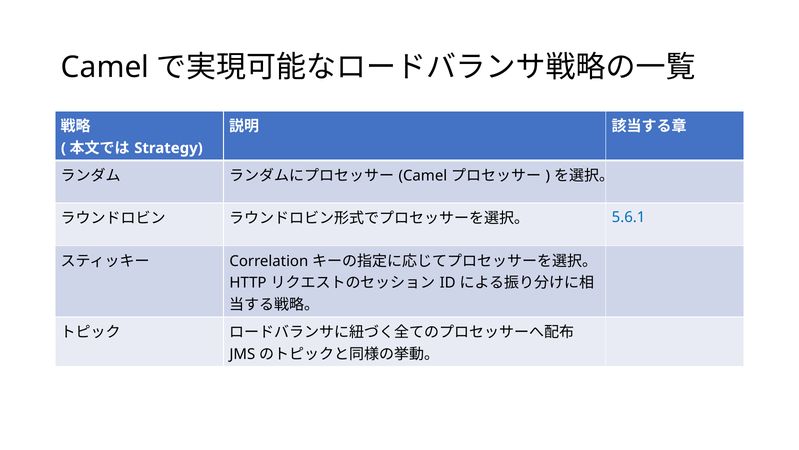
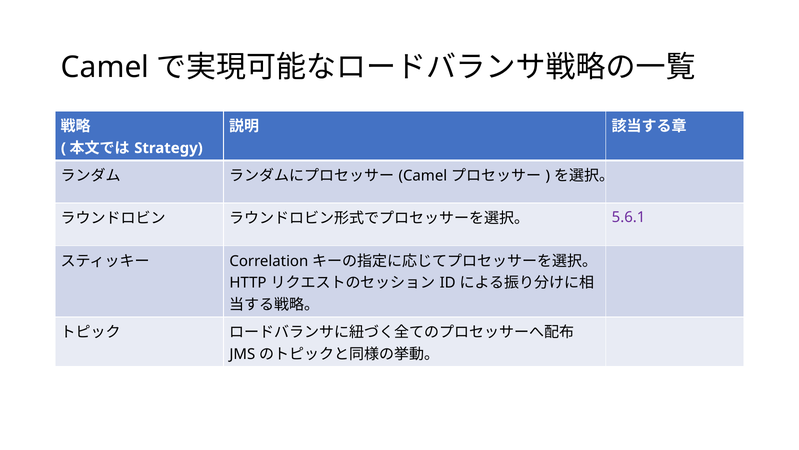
5.6.1 colour: blue -> purple
